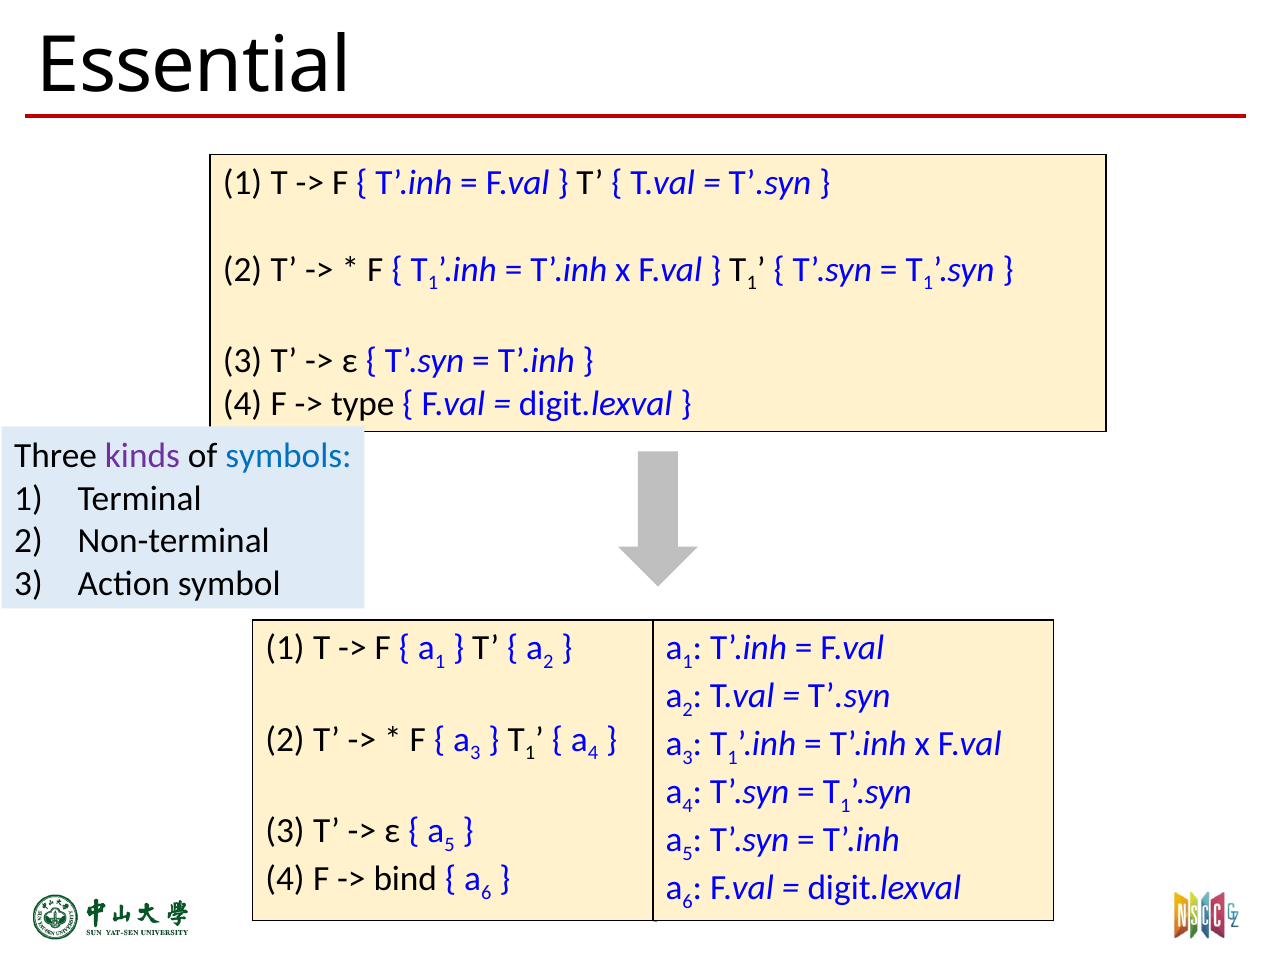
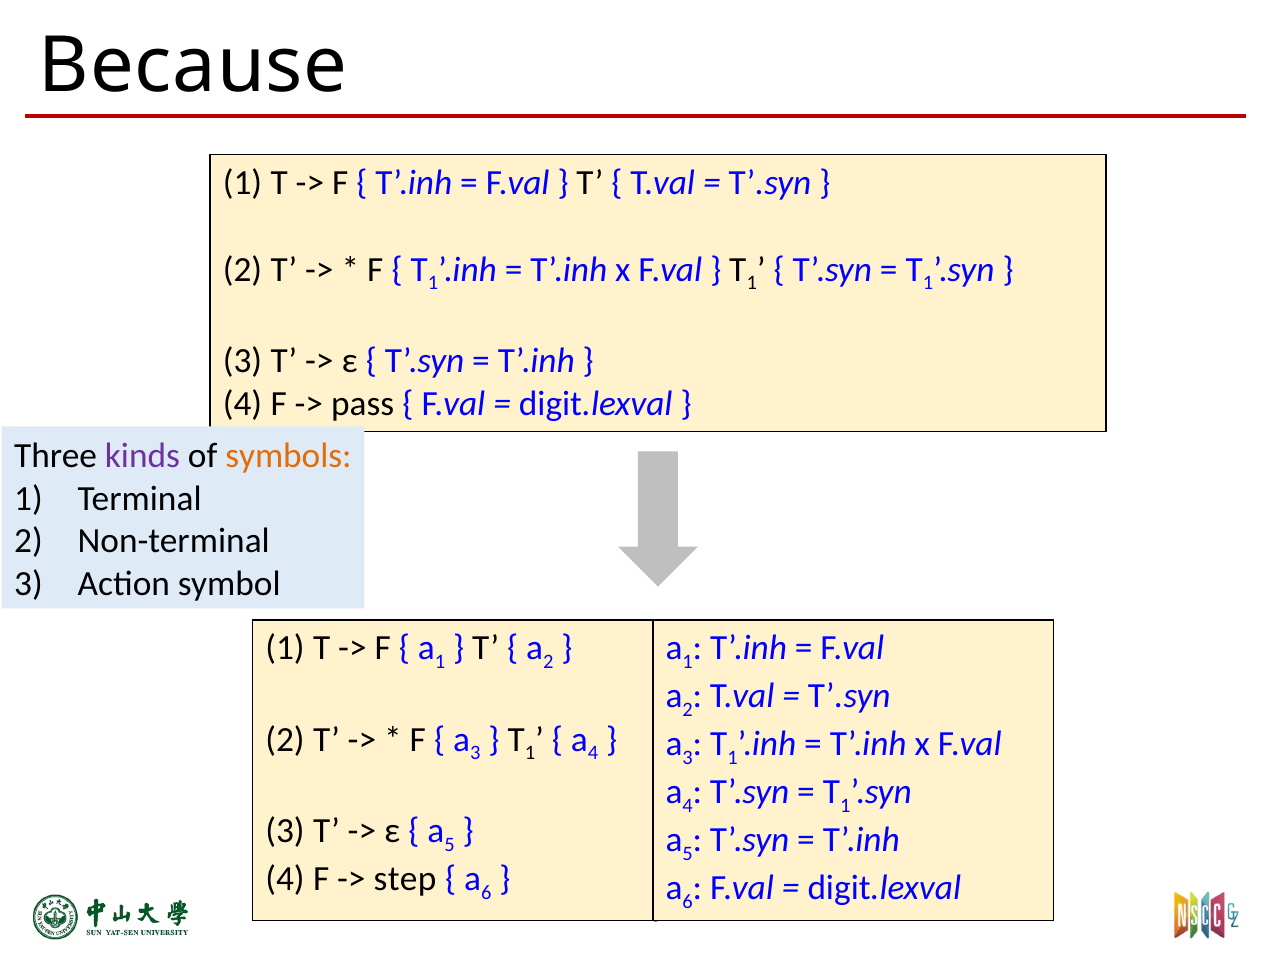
Essential: Essential -> Because
type: type -> pass
symbols colour: blue -> orange
bind: bind -> step
